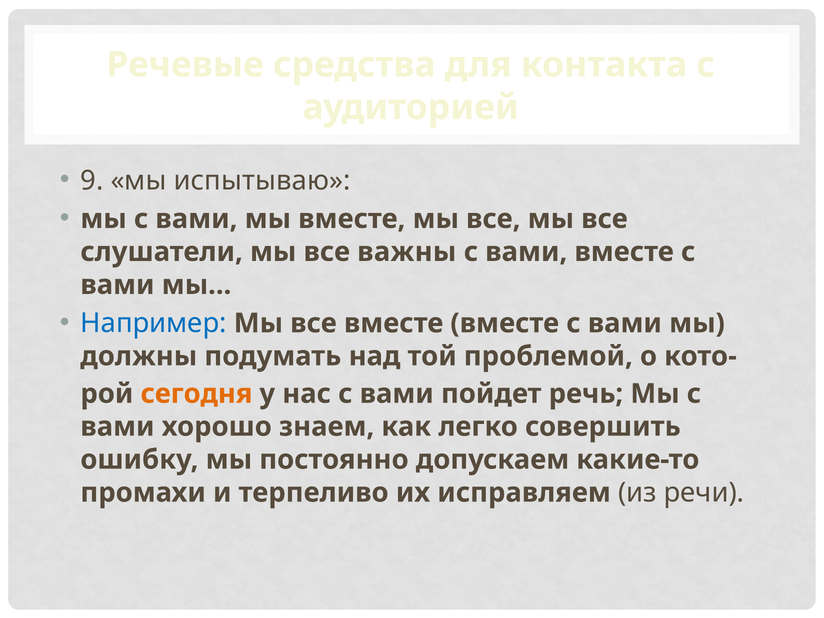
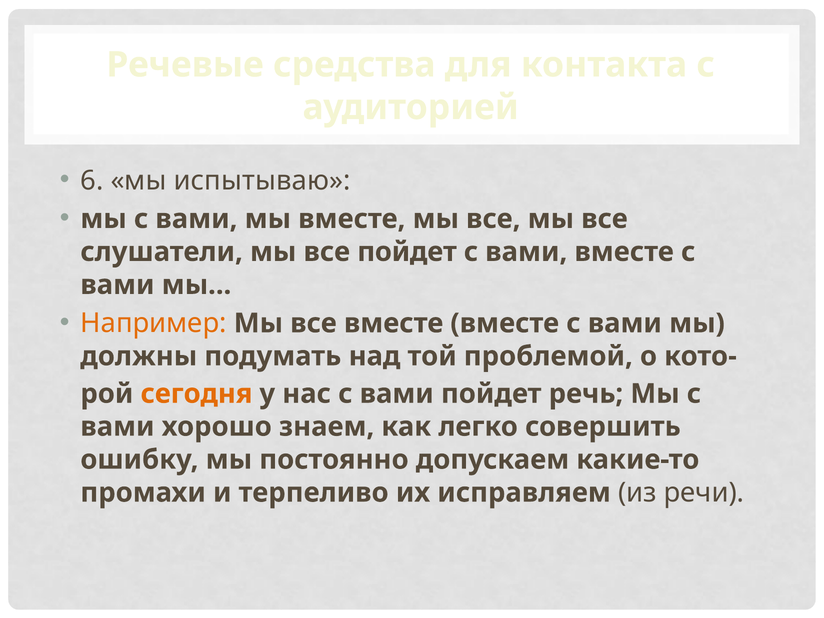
9: 9 -> 6
все важны: важны -> пойдет
Например colour: blue -> orange
